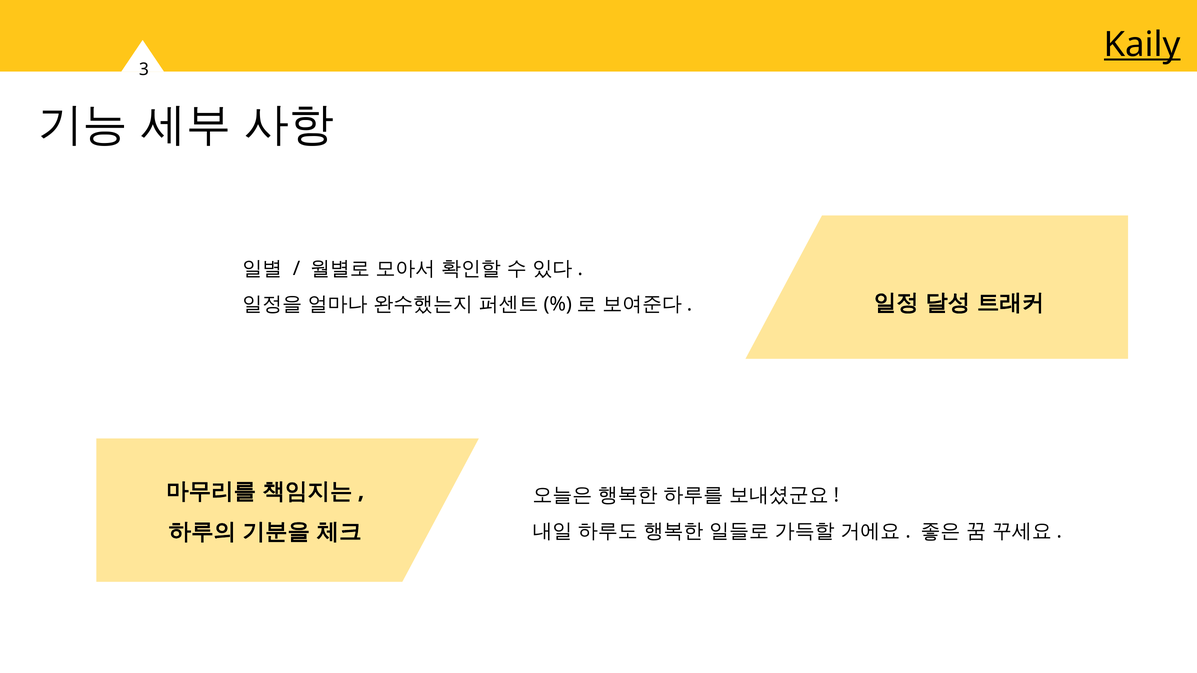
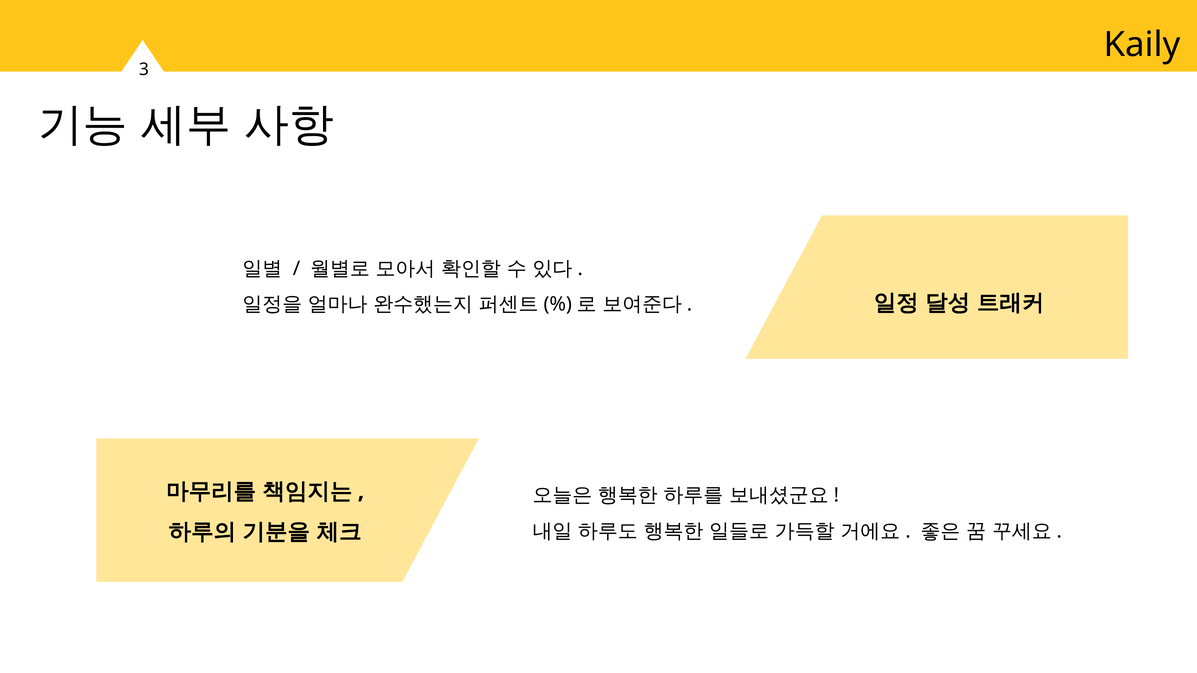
Kaily underline: present -> none
